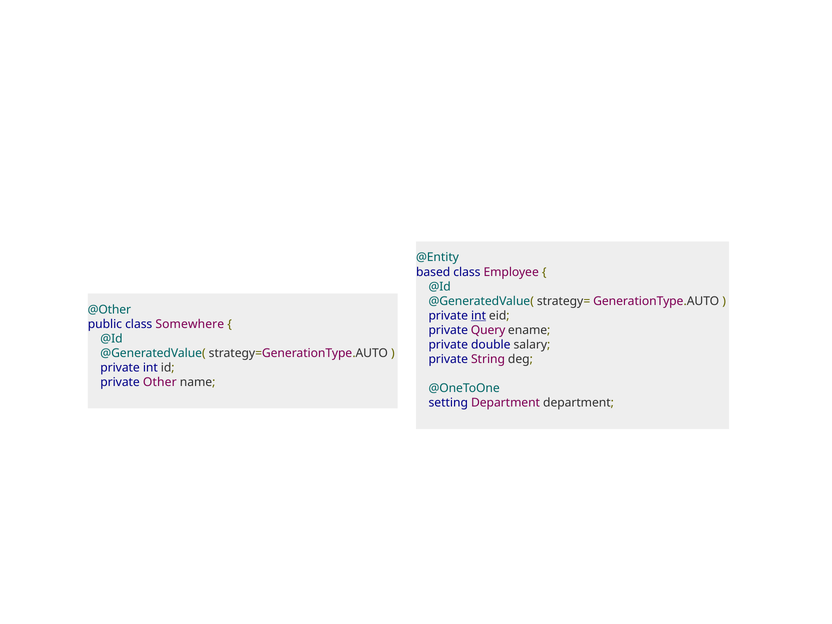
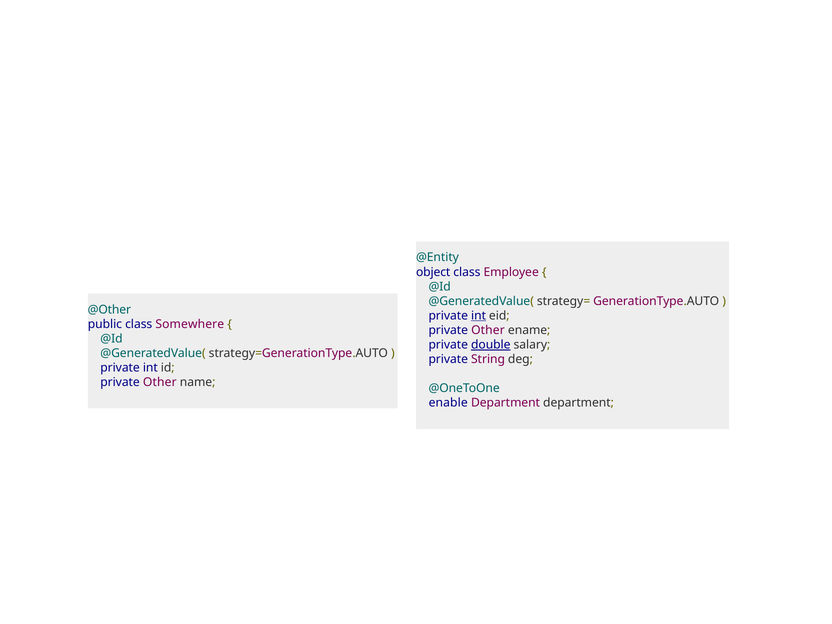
based: based -> object
Query at (488, 330): Query -> Other
double underline: none -> present
setting: setting -> enable
